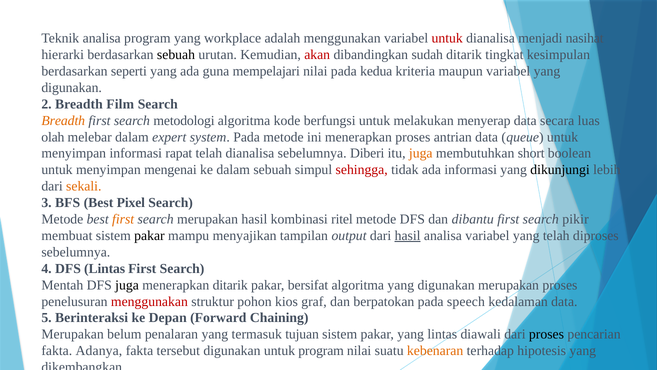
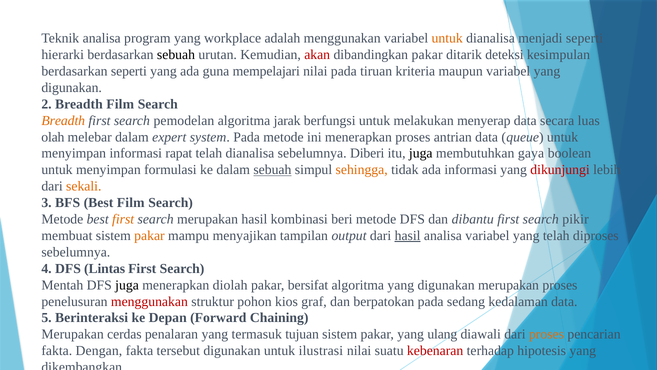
untuk at (447, 38) colour: red -> orange
menjadi nasihat: nasihat -> seperti
dibandingkan sudah: sudah -> pakar
tingkat: tingkat -> deteksi
kedua: kedua -> tiruan
metodologi: metodologi -> pemodelan
kode: kode -> jarak
juga at (421, 153) colour: orange -> black
short: short -> gaya
mengenai: mengenai -> formulasi
sebuah at (272, 170) underline: none -> present
sehingga colour: red -> orange
dikunjungi colour: black -> red
Best Pixel: Pixel -> Film
ritel: ritel -> beri
pakar at (149, 235) colour: black -> orange
menerapkan ditarik: ditarik -> diolah
speech: speech -> sedang
belum: belum -> cerdas
yang lintas: lintas -> ulang
proses at (546, 334) colour: black -> orange
fakta Adanya: Adanya -> Dengan
untuk program: program -> ilustrasi
kebenaran colour: orange -> red
